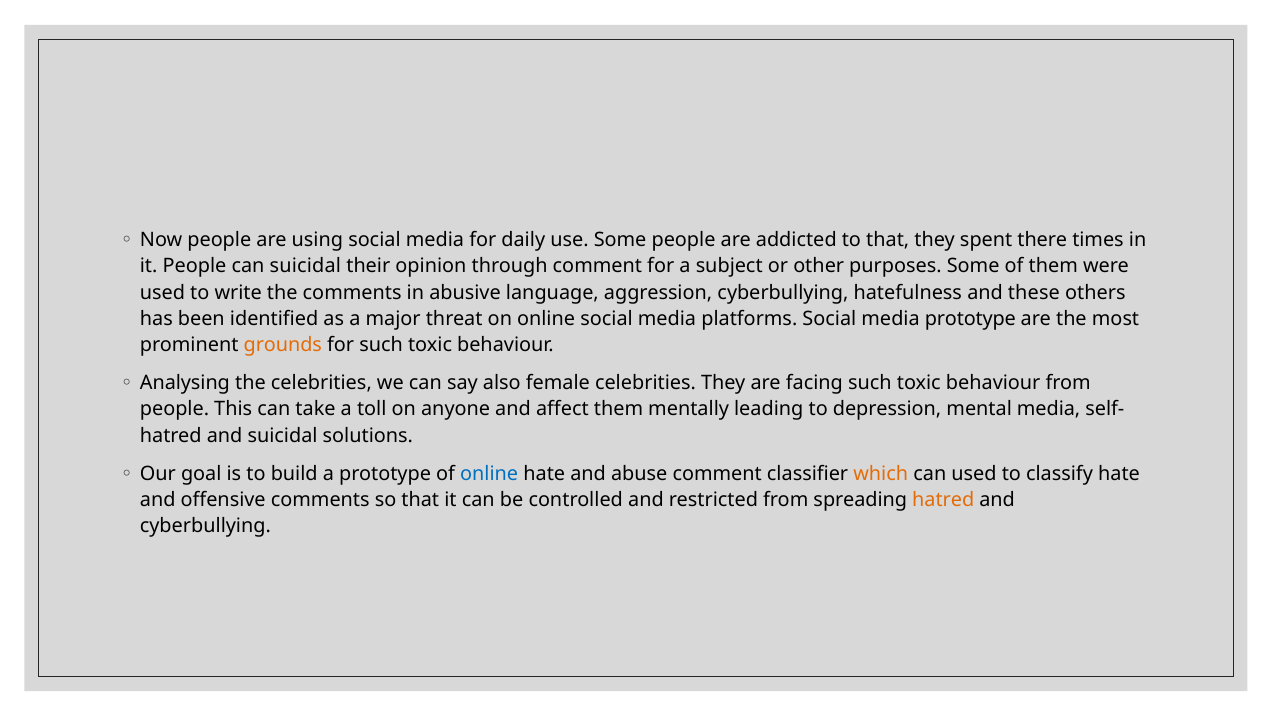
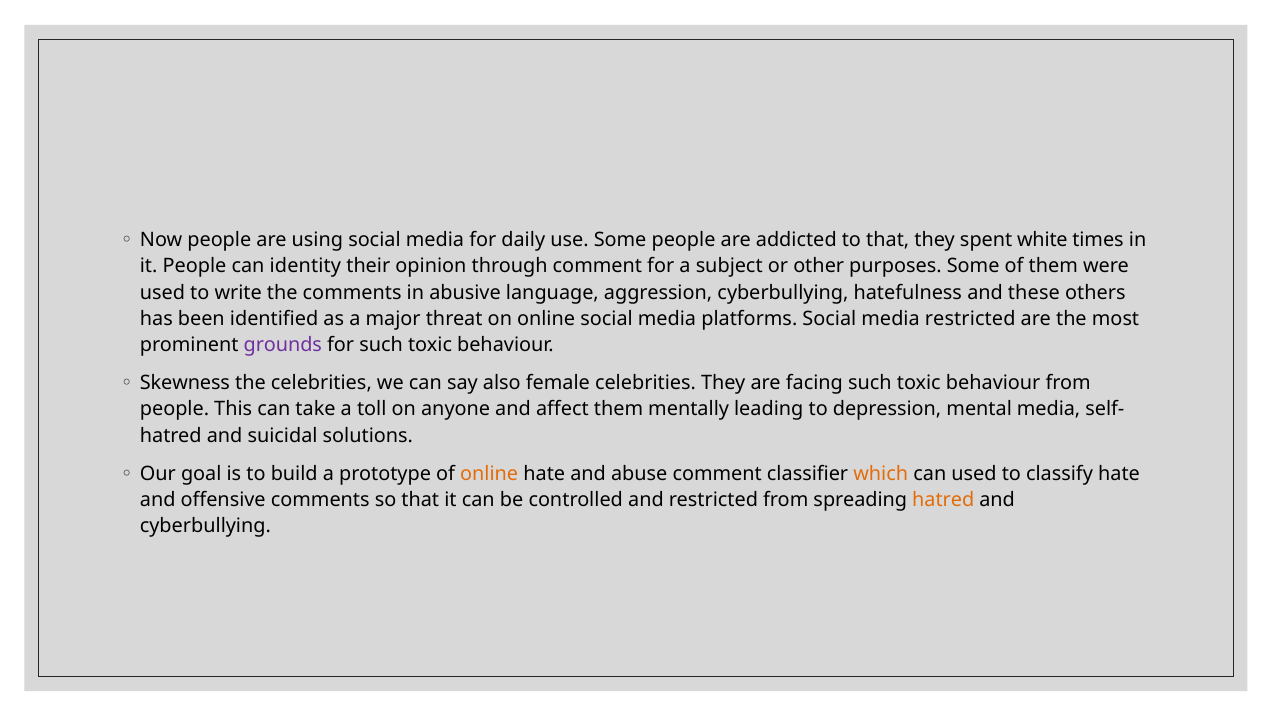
there: there -> white
can suicidal: suicidal -> identity
media prototype: prototype -> restricted
grounds colour: orange -> purple
Analysing: Analysing -> Skewness
online at (489, 473) colour: blue -> orange
